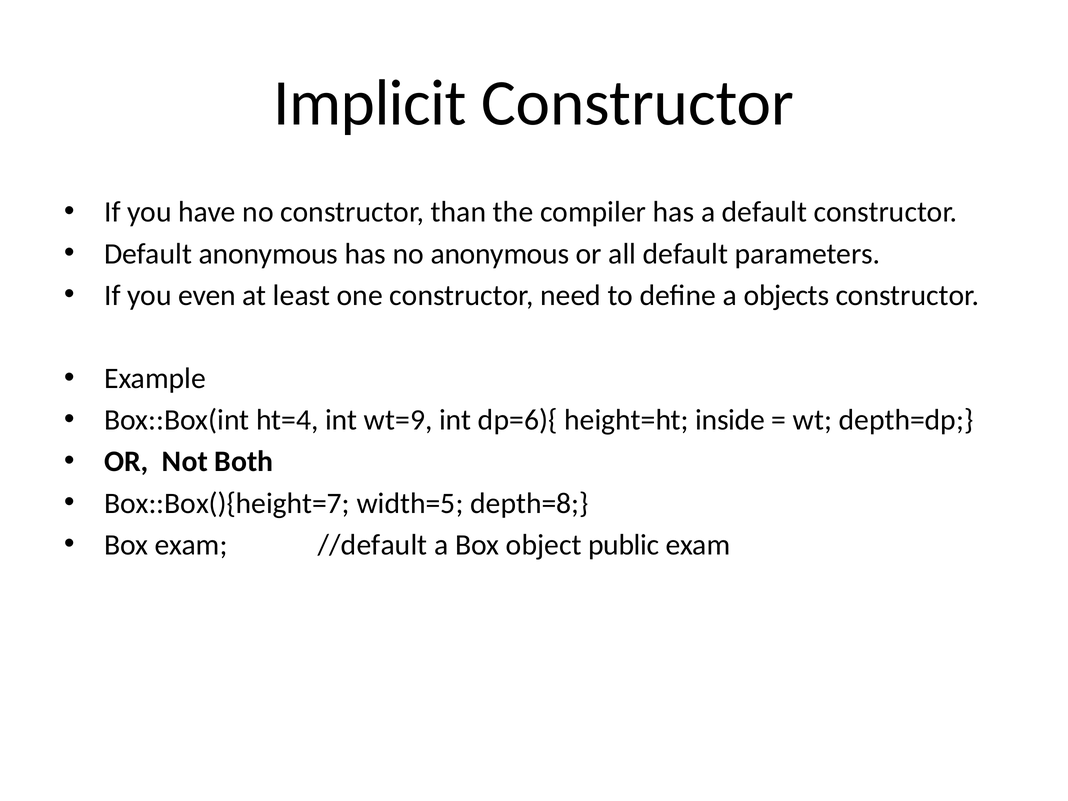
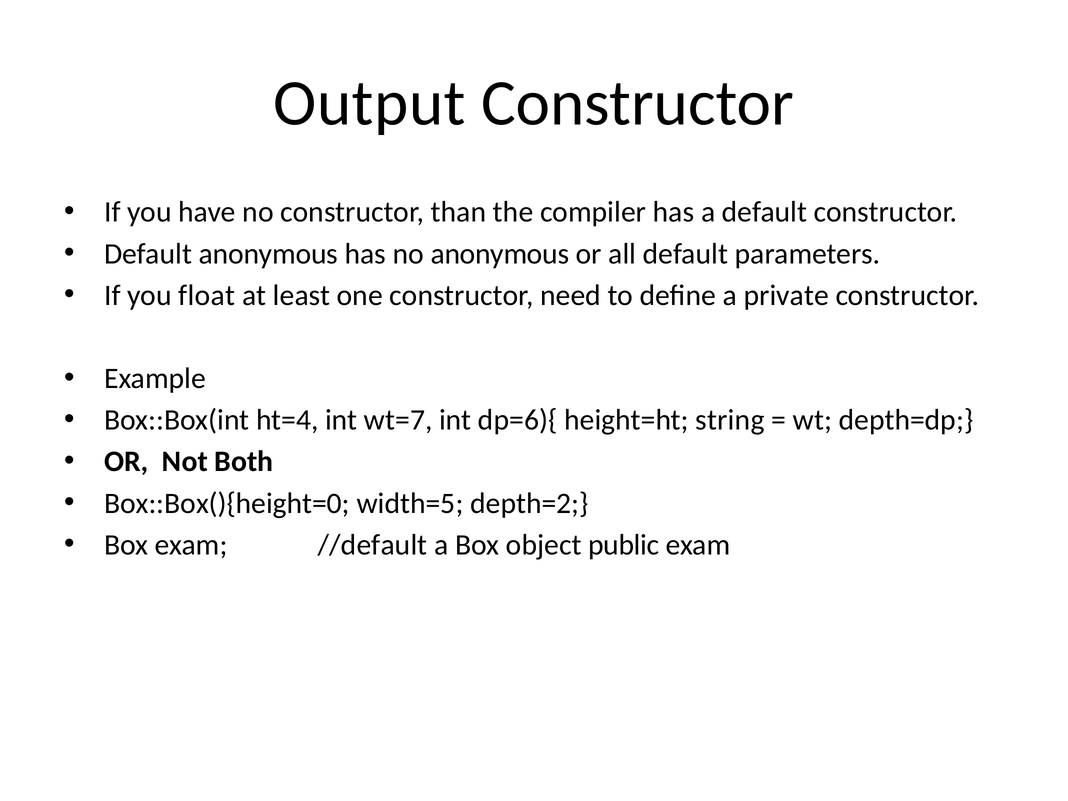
Implicit: Implicit -> Output
even: even -> float
objects: objects -> private
wt=9: wt=9 -> wt=7
inside: inside -> string
Box::Box(){height=7: Box::Box(){height=7 -> Box::Box(){height=0
depth=8: depth=8 -> depth=2
